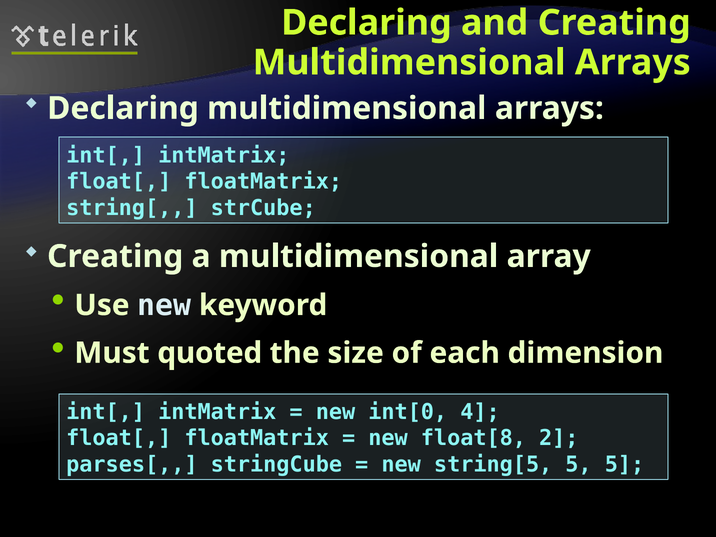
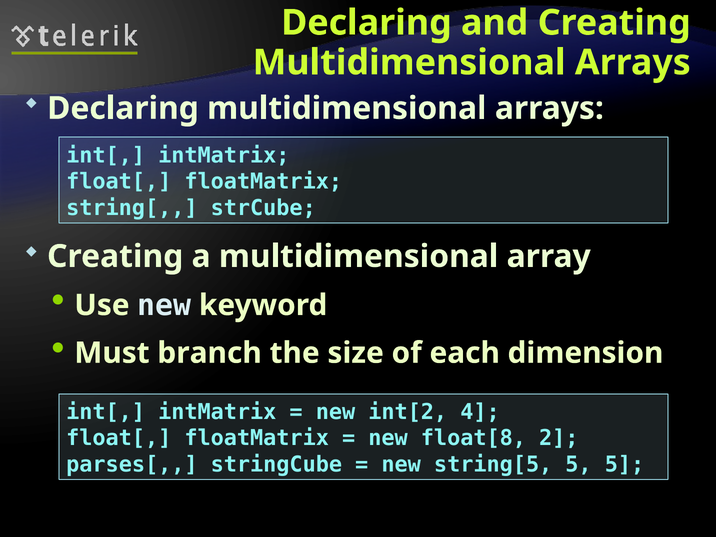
quoted: quoted -> branch
int[0: int[0 -> int[2
